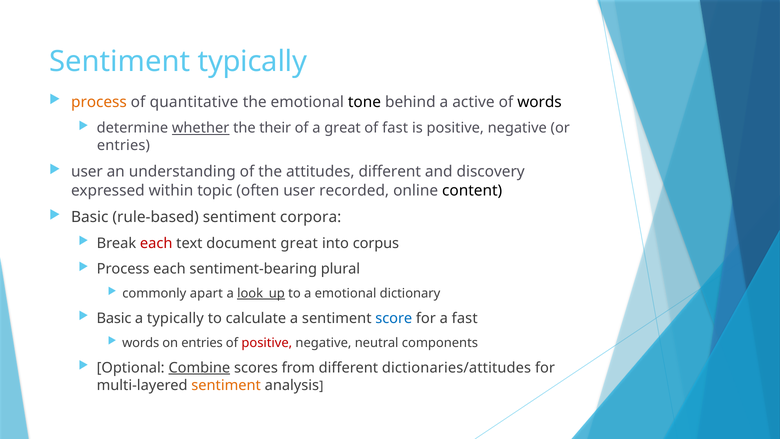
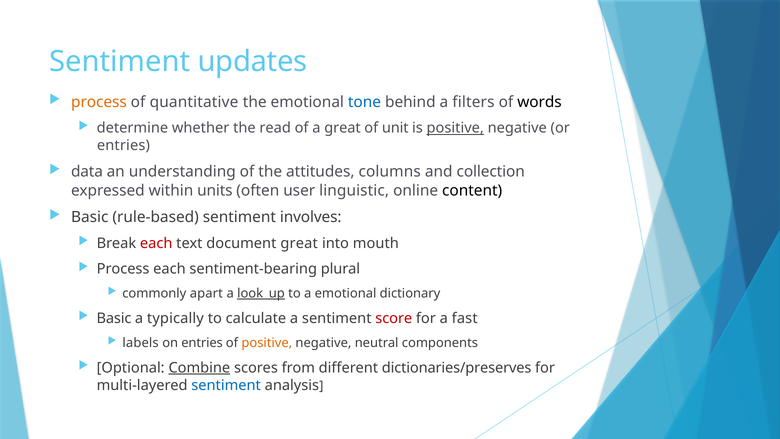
Sentiment typically: typically -> updates
tone colour: black -> blue
active: active -> filters
whether underline: present -> none
their: their -> read
of fast: fast -> unit
positive at (455, 128) underline: none -> present
user at (87, 172): user -> data
attitudes different: different -> columns
discovery: discovery -> collection
topic: topic -> units
recorded: recorded -> linguistic
corpora: corpora -> involves
corpus: corpus -> mouth
score colour: blue -> red
words at (141, 343): words -> labels
positive at (267, 343) colour: red -> orange
dictionaries/attitudes: dictionaries/attitudes -> dictionaries/preserves
sentiment at (226, 385) colour: orange -> blue
